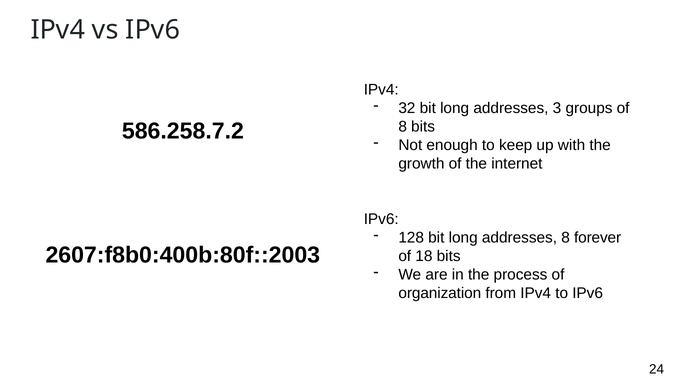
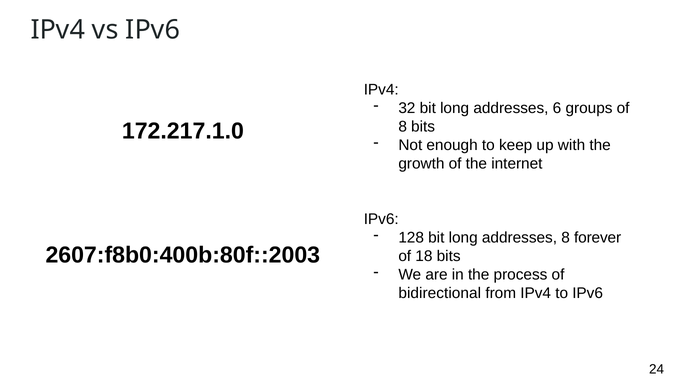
3: 3 -> 6
586.258.7.2: 586.258.7.2 -> 172.217.1.0
organization: organization -> bidirectional
